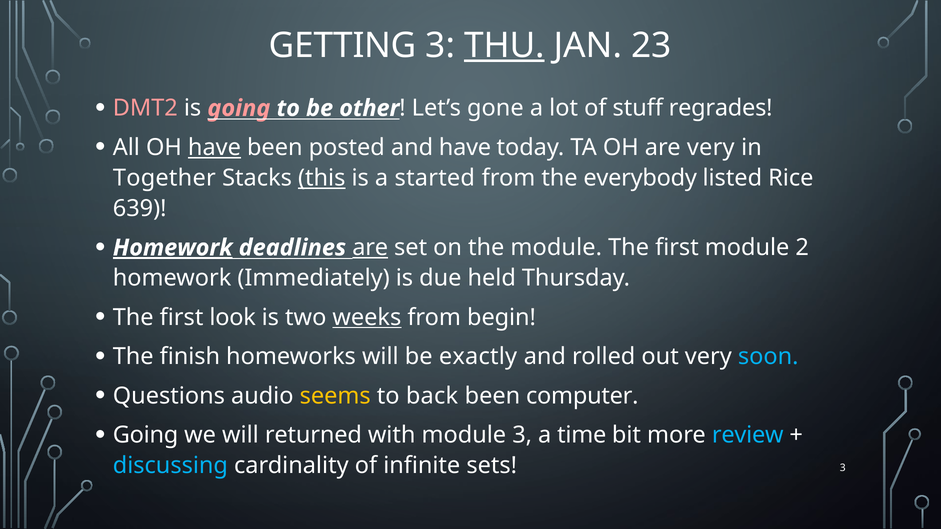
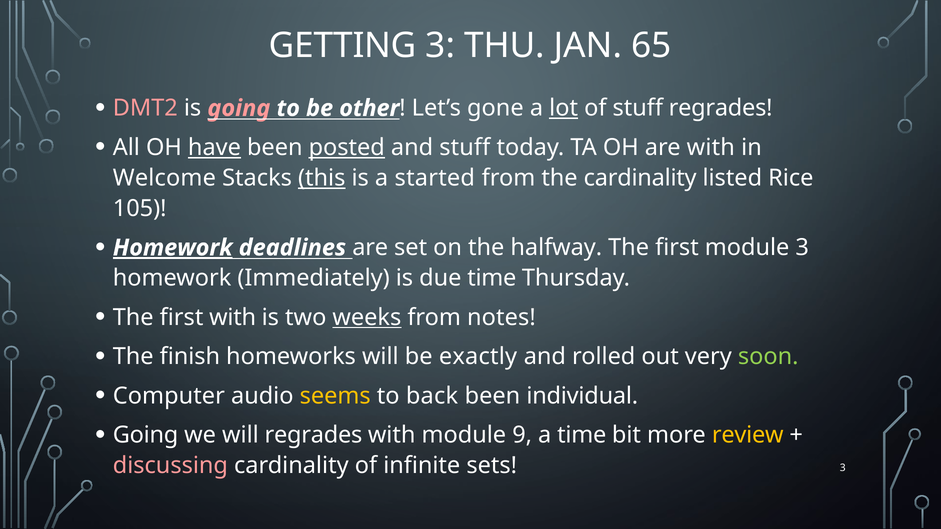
THU underline: present -> none
23: 23 -> 65
lot underline: none -> present
posted underline: none -> present
and have: have -> stuff
are very: very -> with
Together: Together -> Welcome
the everybody: everybody -> cardinality
639: 639 -> 105
are at (370, 248) underline: present -> none
the module: module -> halfway
module 2: 2 -> 3
due held: held -> time
first look: look -> with
begin: begin -> notes
soon colour: light blue -> light green
Questions: Questions -> Computer
computer: computer -> individual
will returned: returned -> regrades
module 3: 3 -> 9
review colour: light blue -> yellow
discussing colour: light blue -> pink
